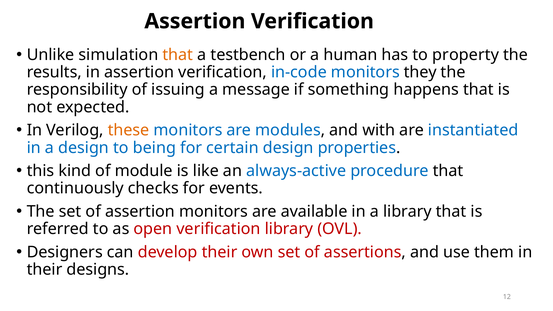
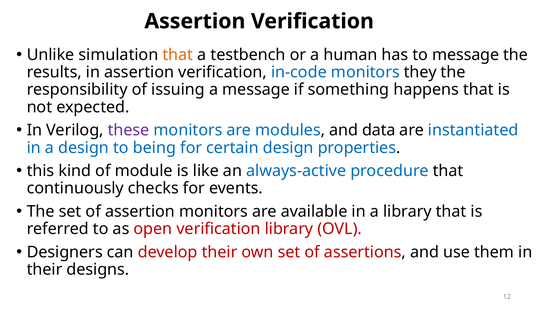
to property: property -> message
these colour: orange -> purple
with: with -> data
